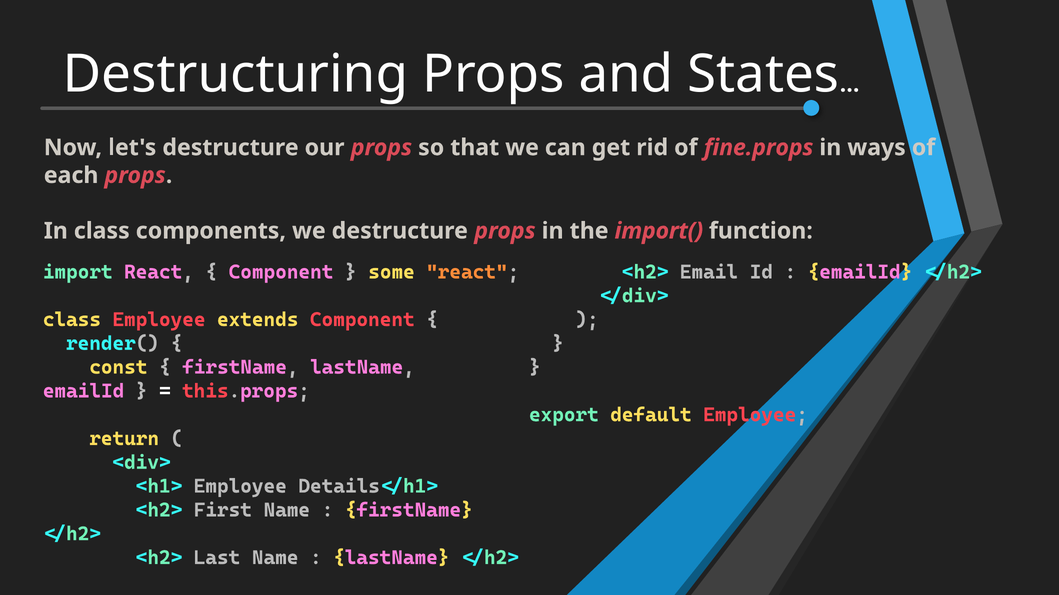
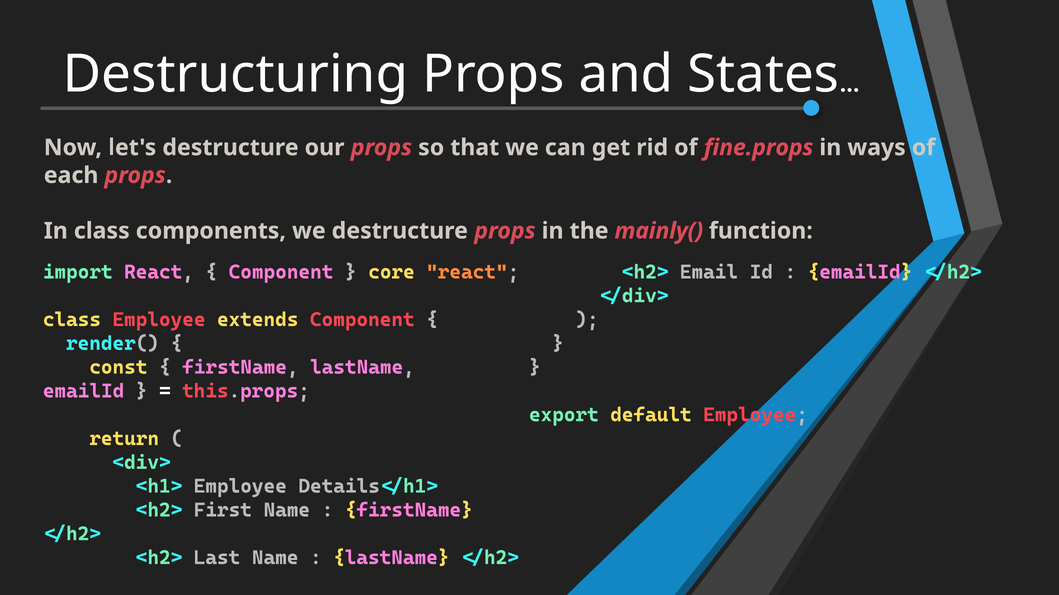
import(: import( -> mainly(
some: some -> core
